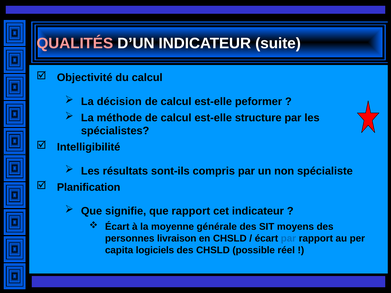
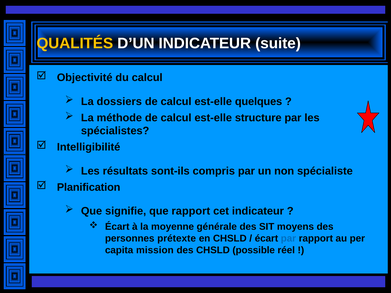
QUALITÉS colour: pink -> yellow
décision: décision -> dossiers
peformer: peformer -> quelques
livraison: livraison -> prétexte
logiciels: logiciels -> mission
